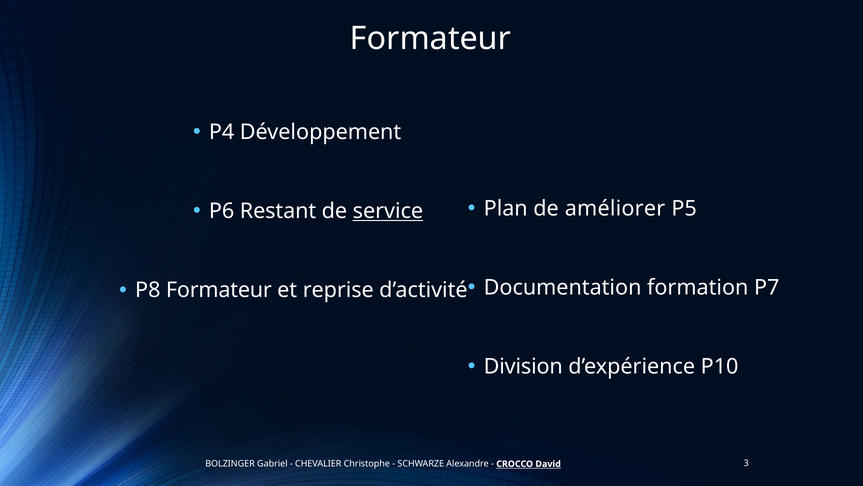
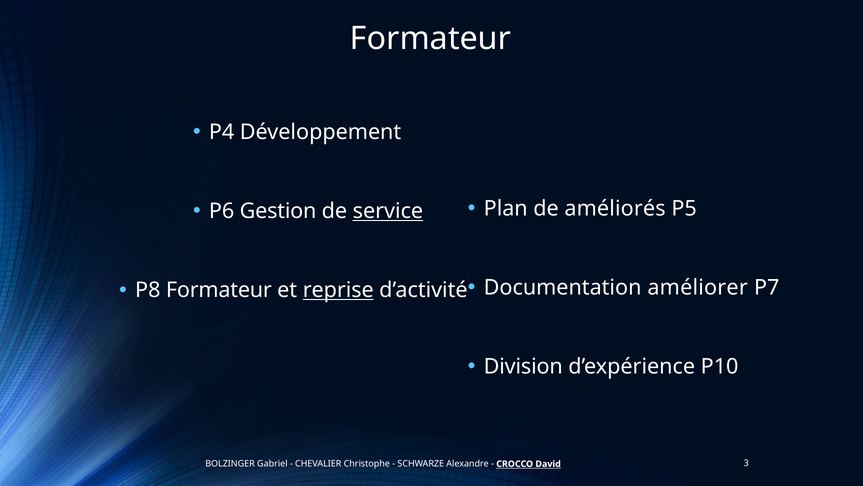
améliorer: améliorer -> améliorés
Restant: Restant -> Gestion
formation: formation -> améliorer
reprise underline: none -> present
